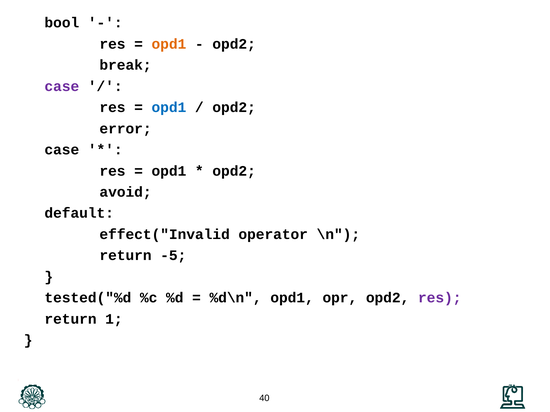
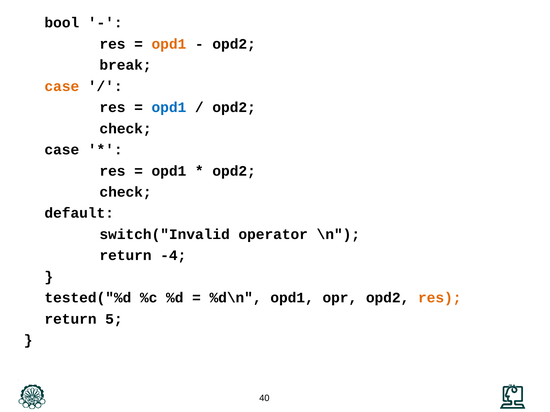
case at (62, 86) colour: purple -> orange
error at (126, 129): error -> check
avoid at (126, 192): avoid -> check
effect("Invalid: effect("Invalid -> switch("Invalid
-5: -5 -> -4
res at (440, 298) colour: purple -> orange
1: 1 -> 5
